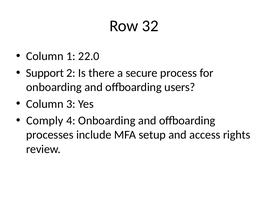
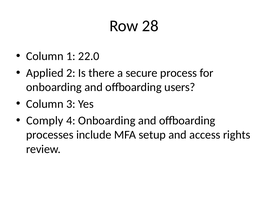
32: 32 -> 28
Support: Support -> Applied
